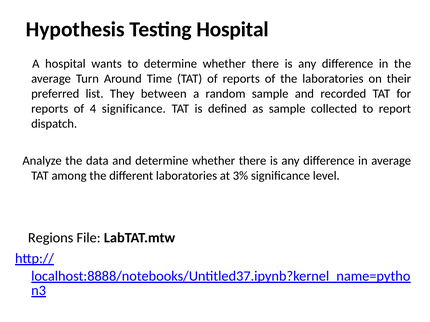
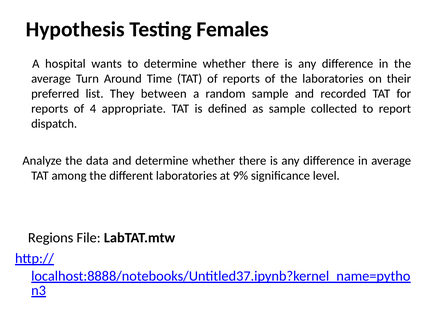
Testing Hospital: Hospital -> Females
4 significance: significance -> appropriate
3%: 3% -> 9%
